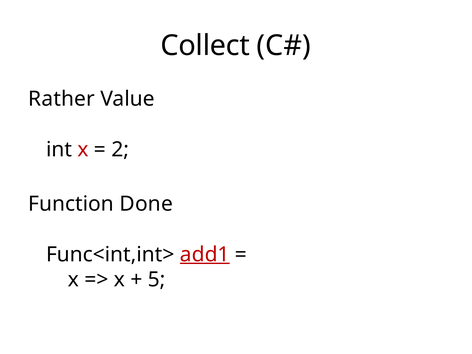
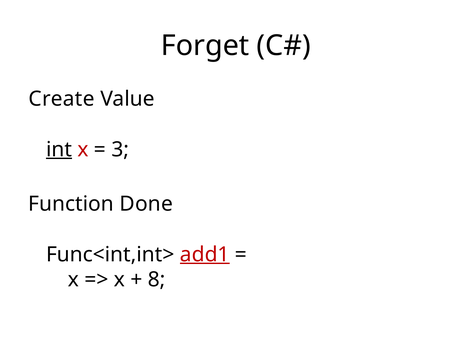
Collect: Collect -> Forget
Rather: Rather -> Create
int underline: none -> present
2: 2 -> 3
5: 5 -> 8
